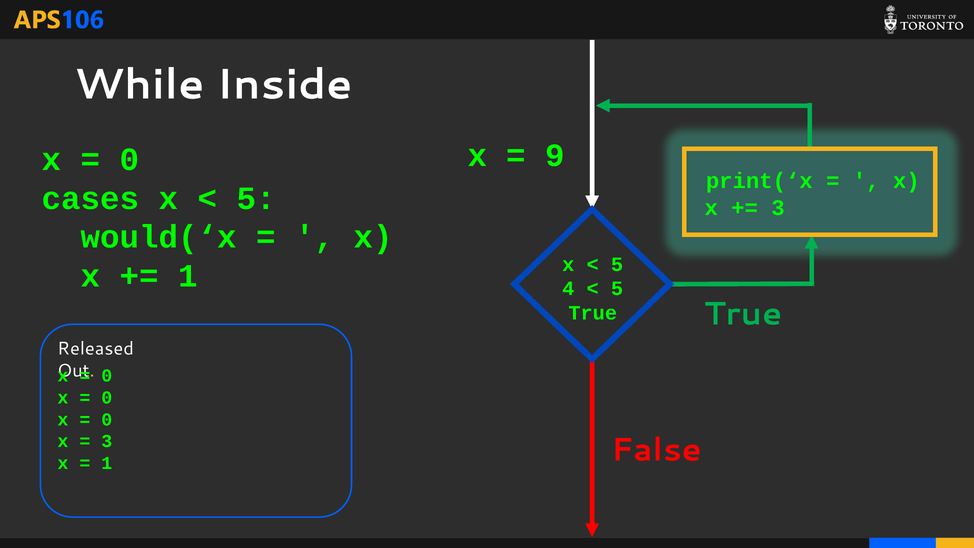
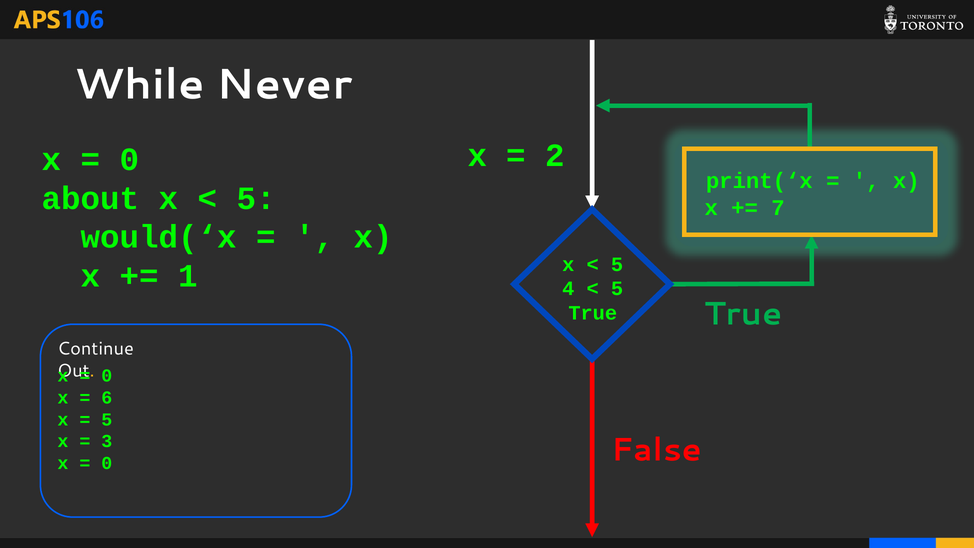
Inside: Inside -> Never
9: 9 -> 2
cases: cases -> about
3 at (778, 208): 3 -> 7
Released: Released -> Continue
0 at (107, 398): 0 -> 6
0 at (107, 419): 0 -> 5
1 at (107, 463): 1 -> 0
